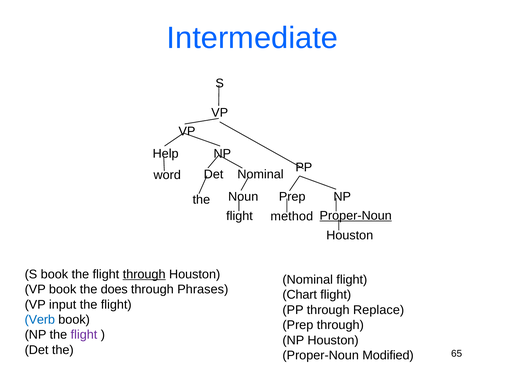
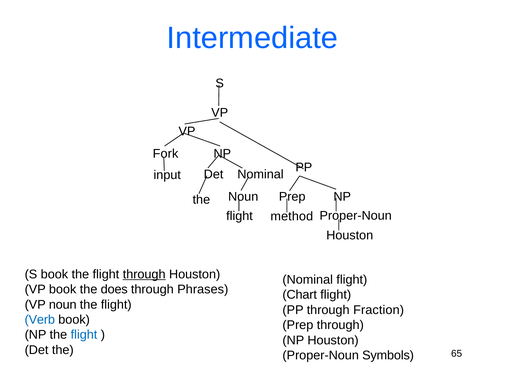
Help: Help -> Fork
word: word -> input
Proper-Noun at (356, 216) underline: present -> none
VP input: input -> noun
Replace: Replace -> Fraction
flight at (84, 335) colour: purple -> blue
Modified: Modified -> Symbols
